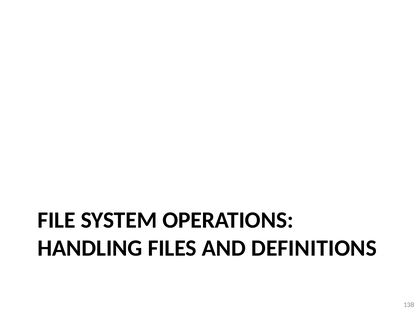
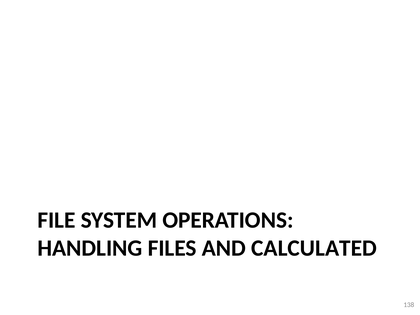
DEFINITIONS: DEFINITIONS -> CALCULATED
